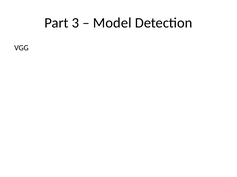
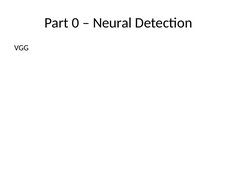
3: 3 -> 0
Model: Model -> Neural
